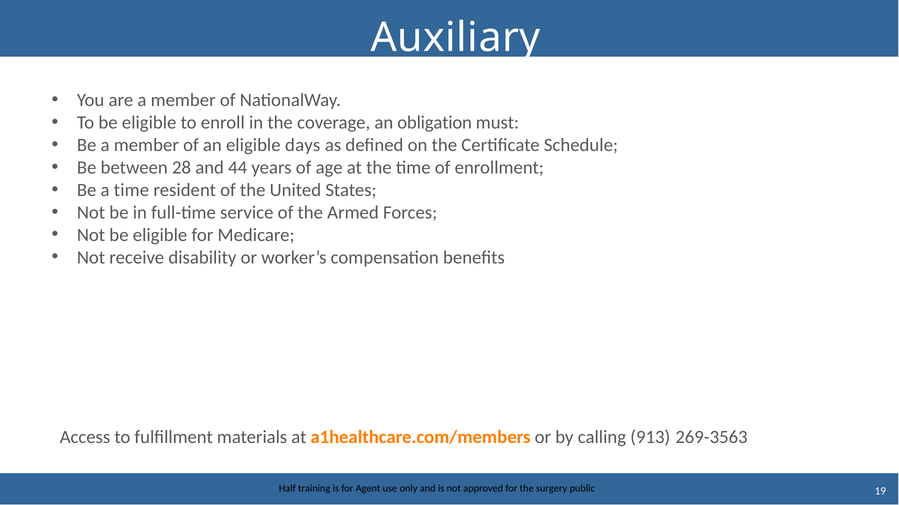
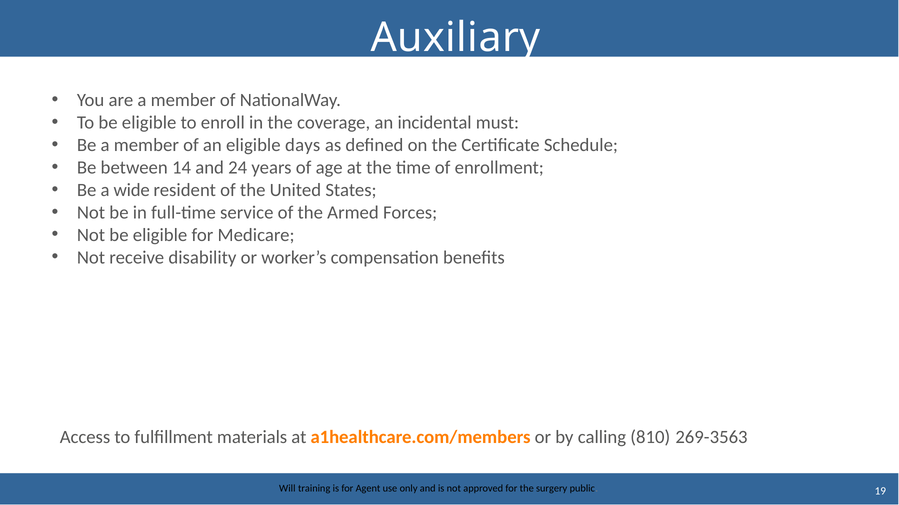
obligation: obligation -> incidental
28: 28 -> 14
44: 44 -> 24
a time: time -> wide
913: 913 -> 810
Half: Half -> Will
